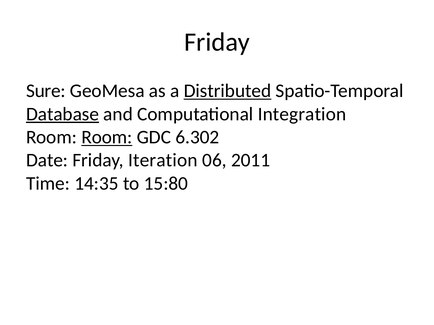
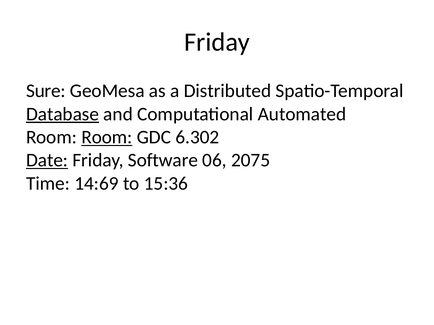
Distributed underline: present -> none
Integration: Integration -> Automated
Date underline: none -> present
Iteration: Iteration -> Software
2011: 2011 -> 2075
14:35: 14:35 -> 14:69
15:80: 15:80 -> 15:36
